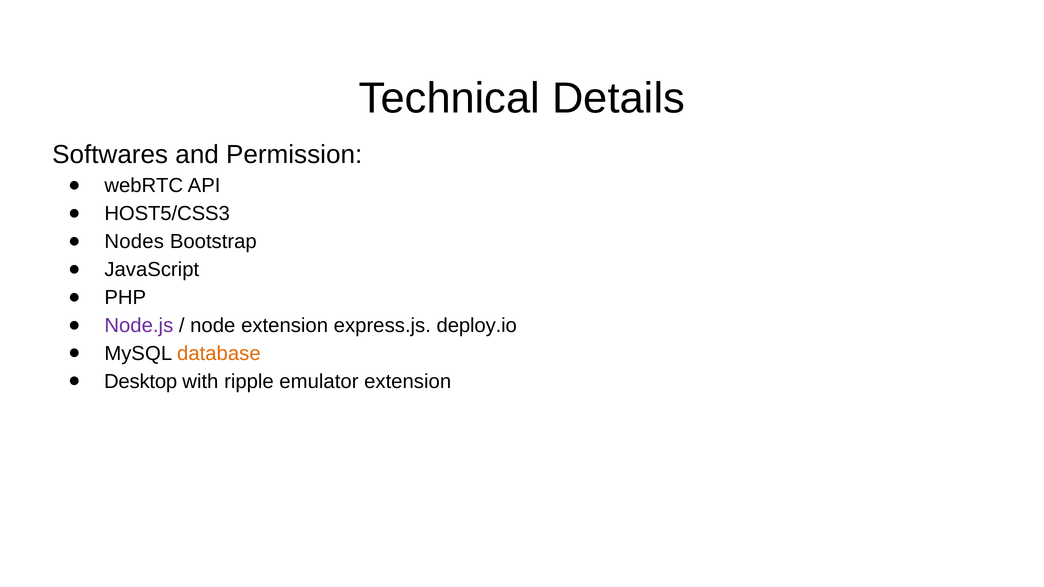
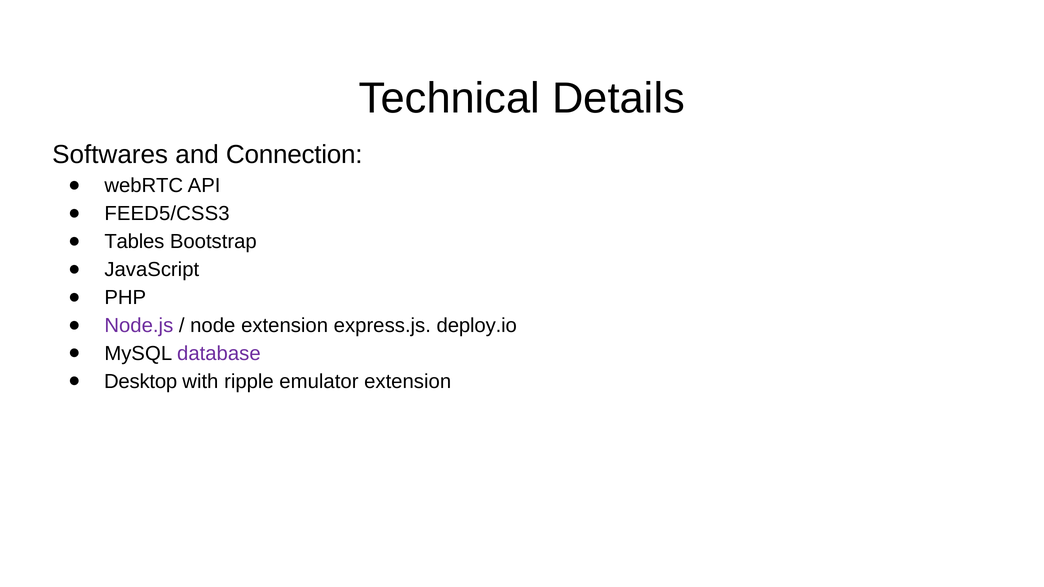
Permission: Permission -> Connection
HOST5/CSS3: HOST5/CSS3 -> FEED5/CSS3
Nodes: Nodes -> Tables
database colour: orange -> purple
